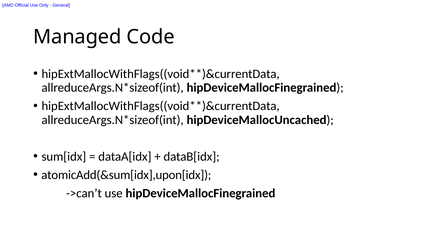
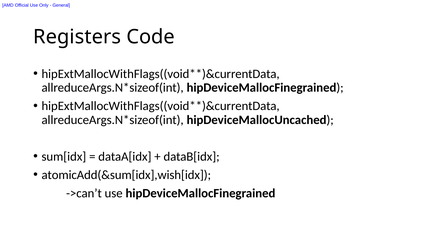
Managed: Managed -> Registers
atomicAdd(&sum[idx],upon[idx: atomicAdd(&sum[idx],upon[idx -> atomicAdd(&sum[idx],wish[idx
